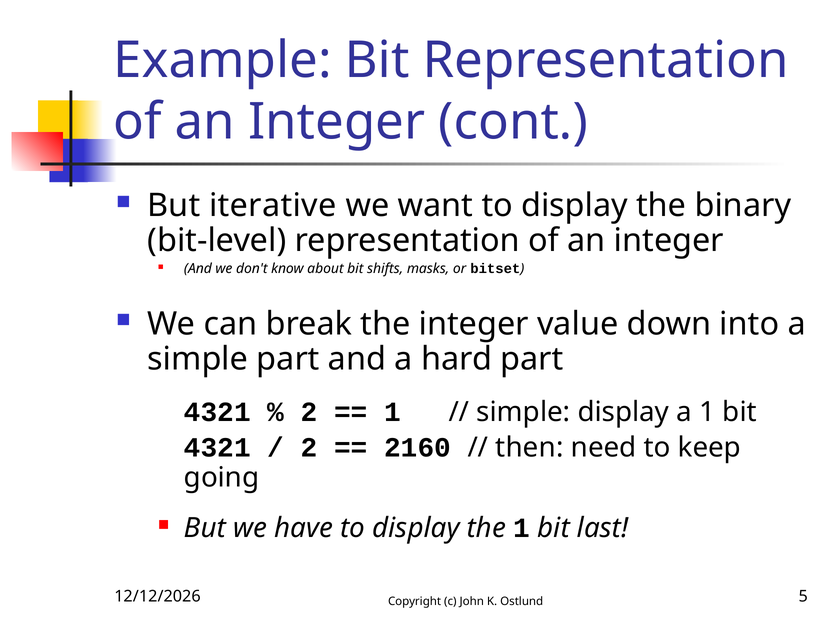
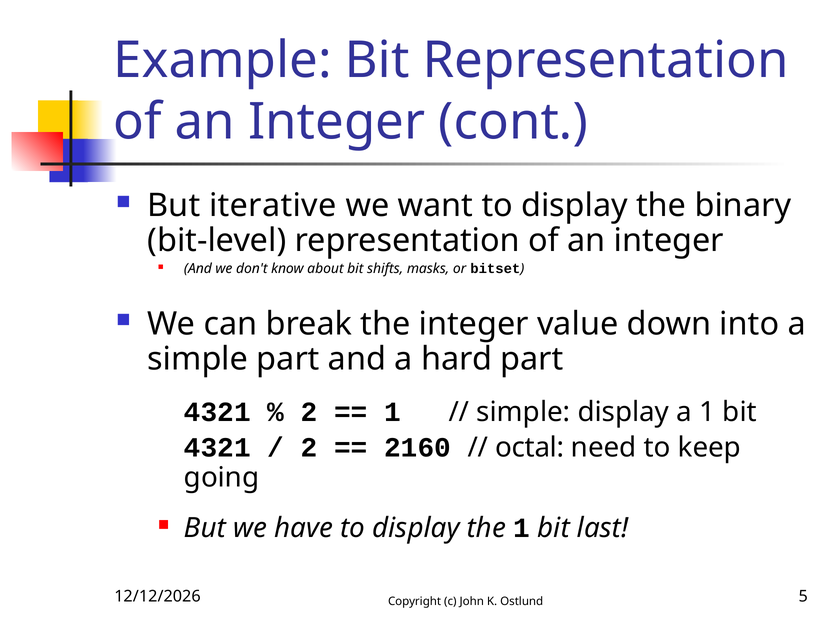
then: then -> octal
